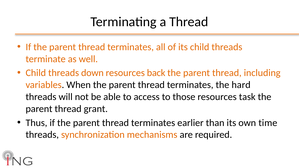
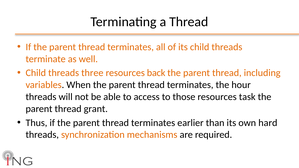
down: down -> three
hard: hard -> hour
time: time -> hard
